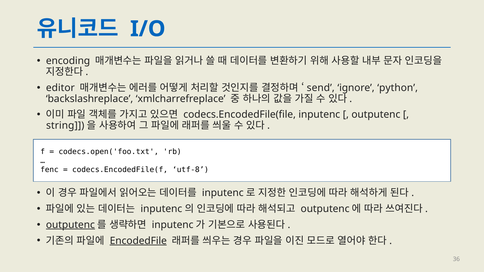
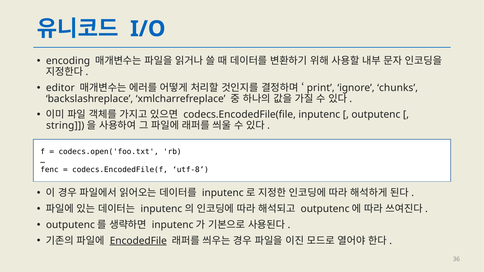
send: send -> print
python: python -> chunks
outputenc at (70, 225) underline: present -> none
